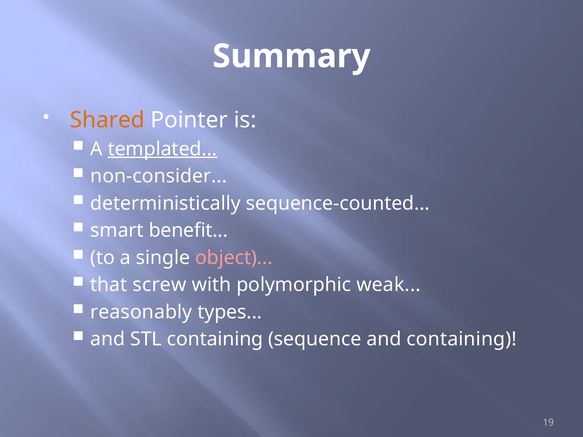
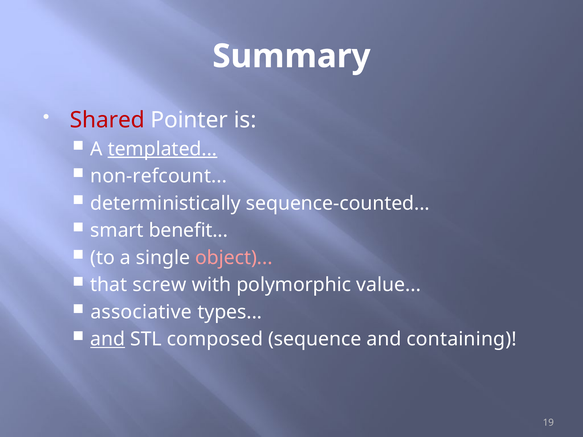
Shared colour: orange -> red
non-consider: non-consider -> non-refcount
weak: weak -> value
reasonably: reasonably -> associative
and at (108, 339) underline: none -> present
STL containing: containing -> composed
